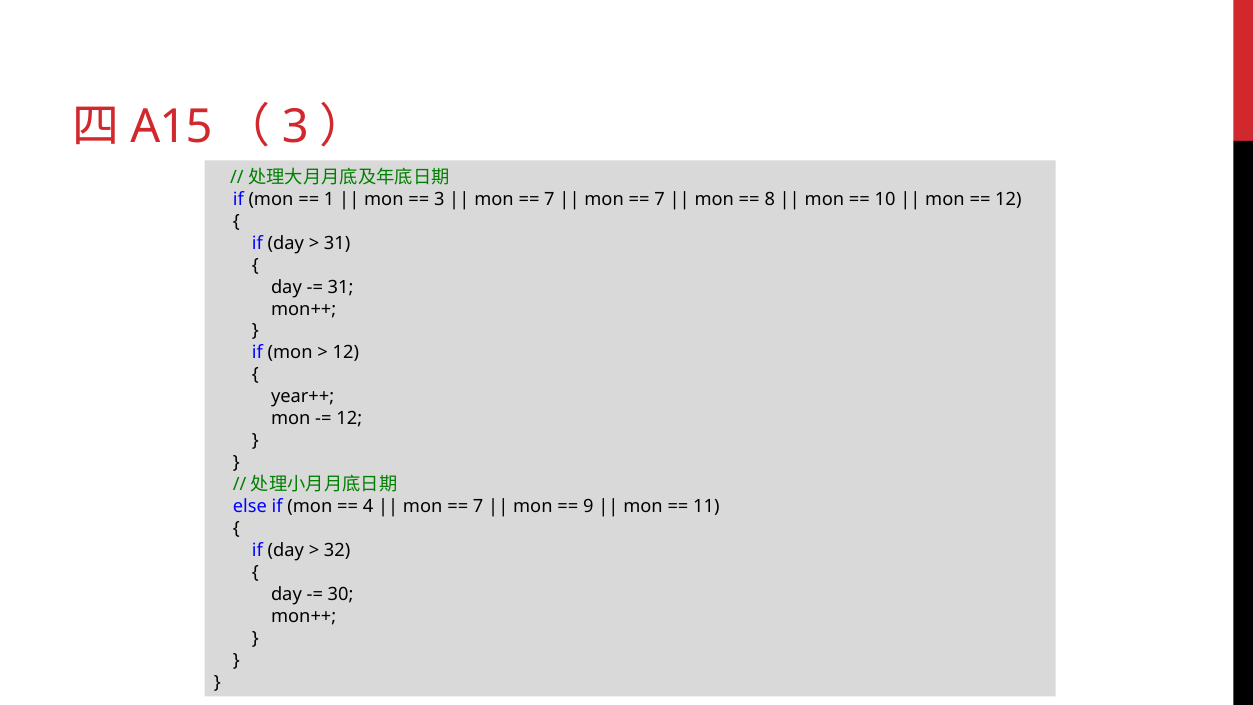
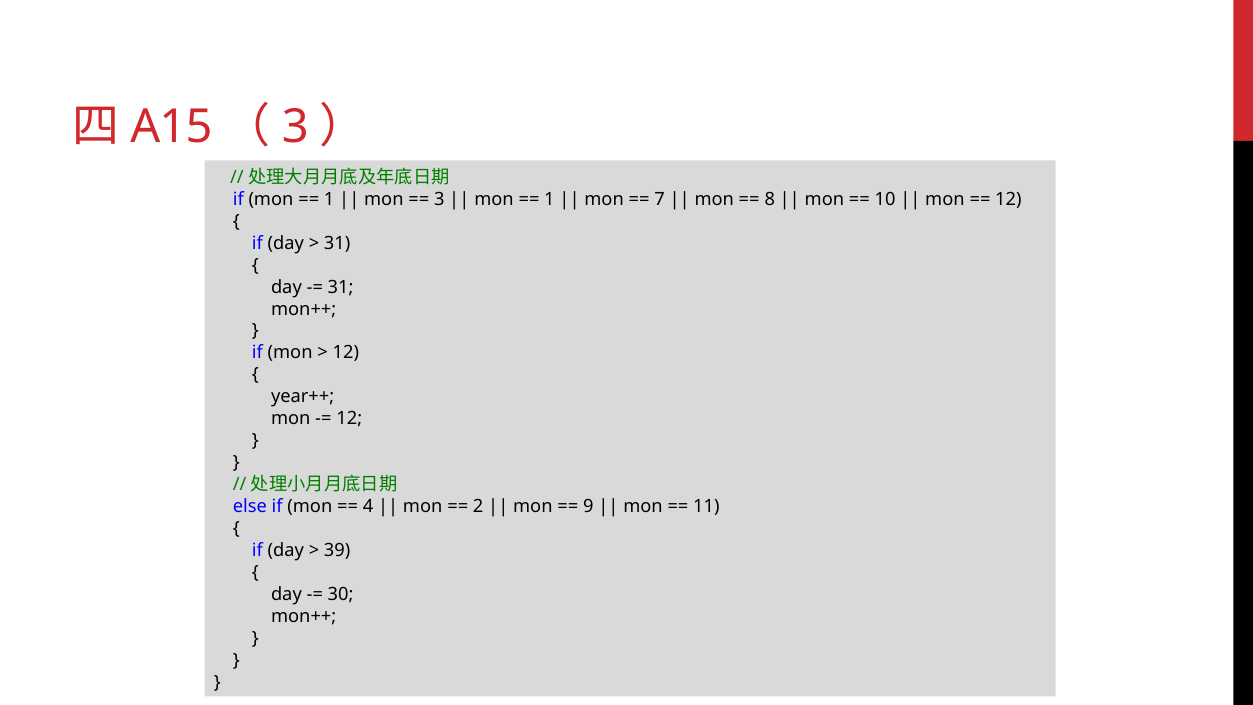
7 at (549, 199): 7 -> 1
7 at (478, 506): 7 -> 2
32: 32 -> 39
